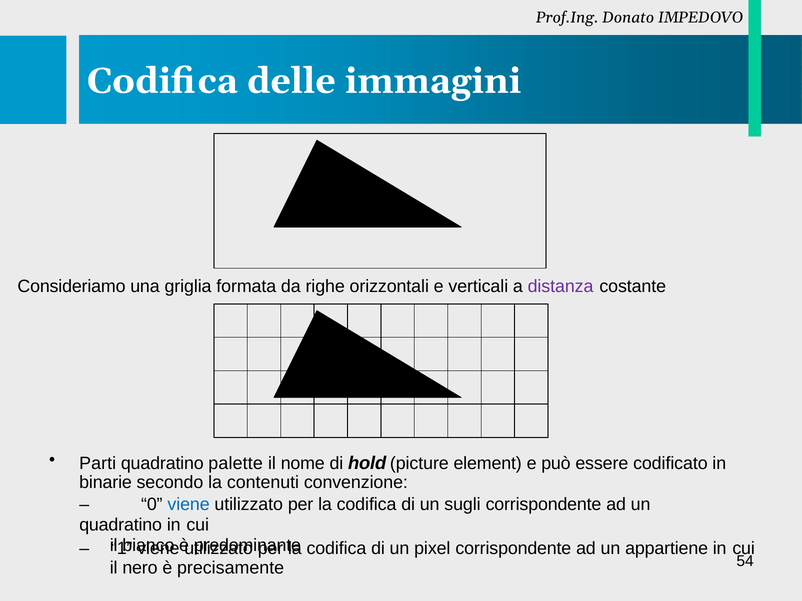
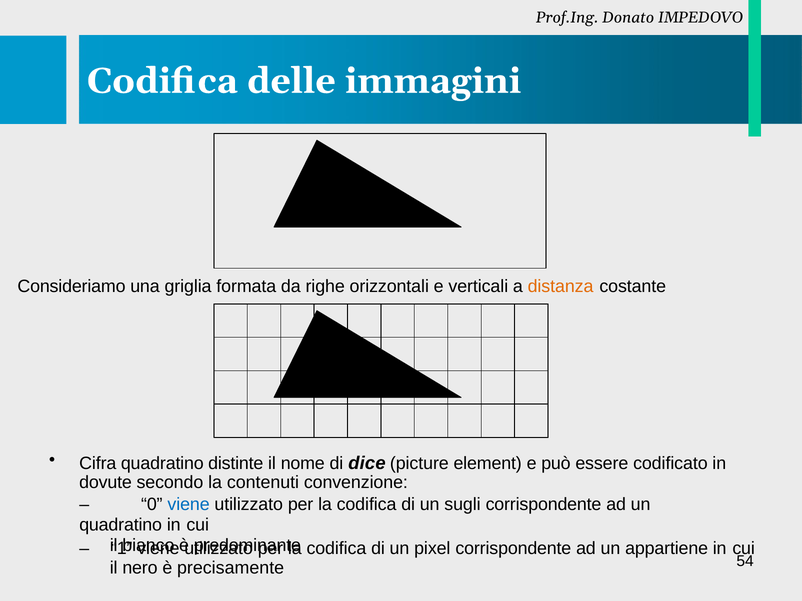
distanza colour: purple -> orange
Parti: Parti -> Cifra
palette: palette -> distinte
hold: hold -> dice
binarie: binarie -> dovute
